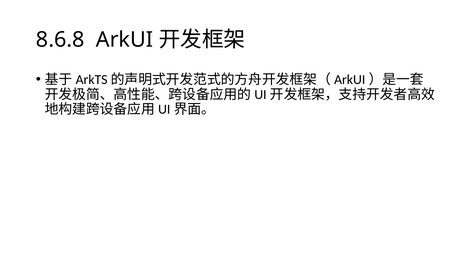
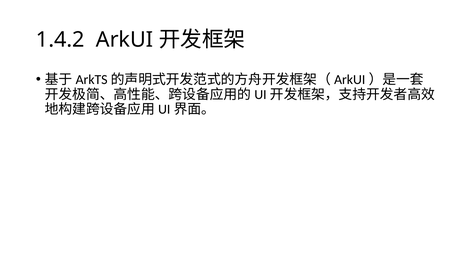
8.6.8: 8.6.8 -> 1.4.2
